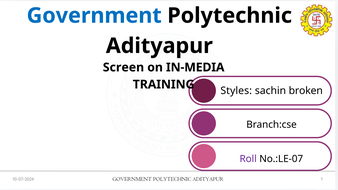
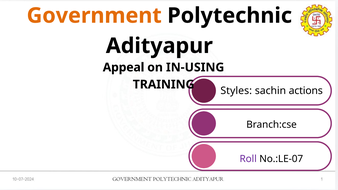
Government colour: blue -> orange
Screen: Screen -> Appeal
IN-MEDIA: IN-MEDIA -> IN-USING
broken: broken -> actions
